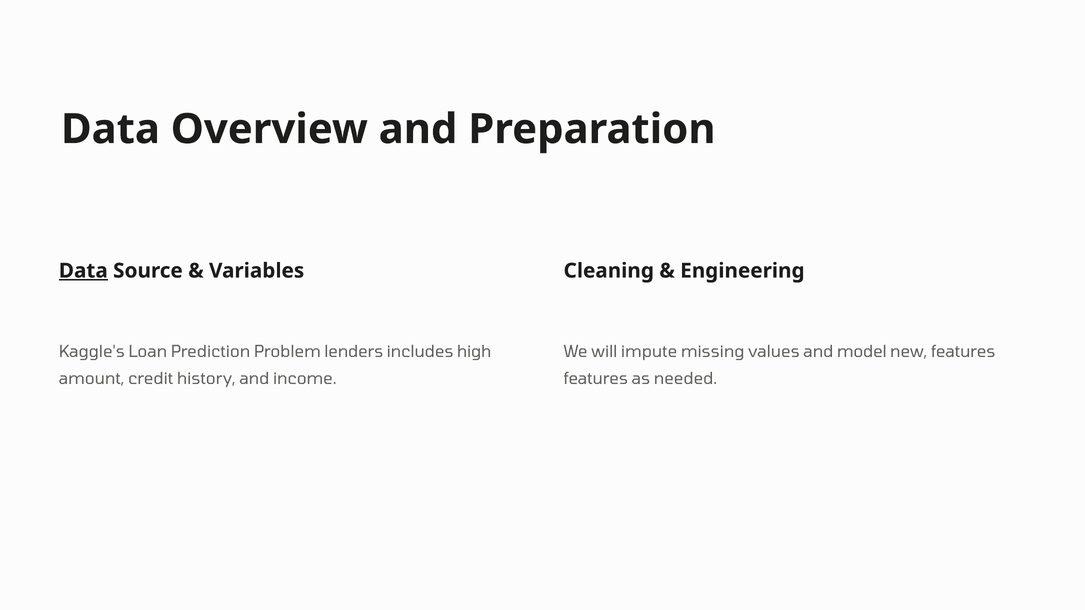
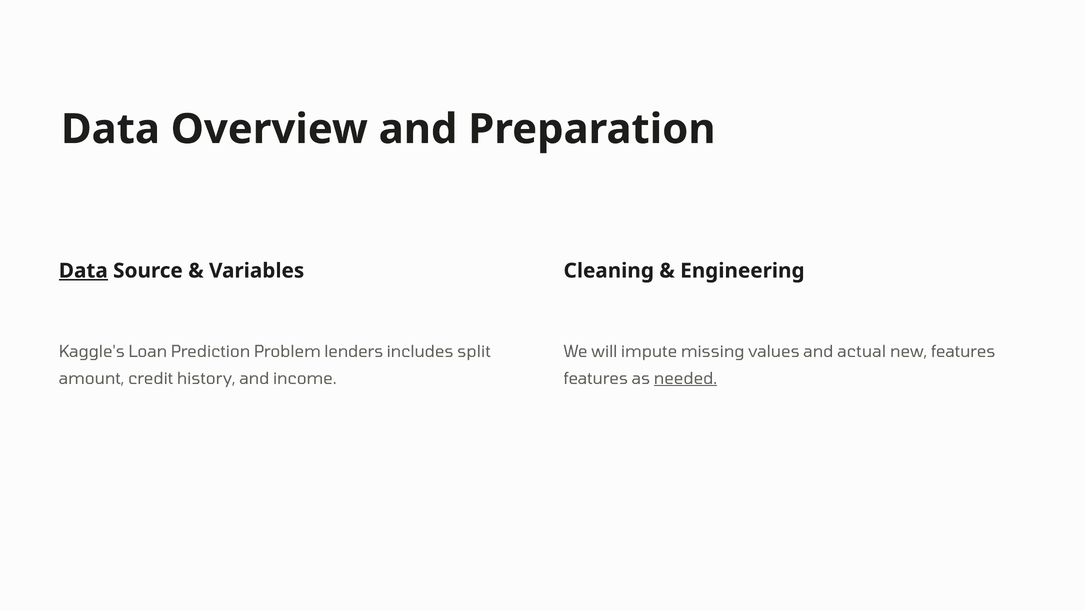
high: high -> split
model: model -> actual
needed underline: none -> present
